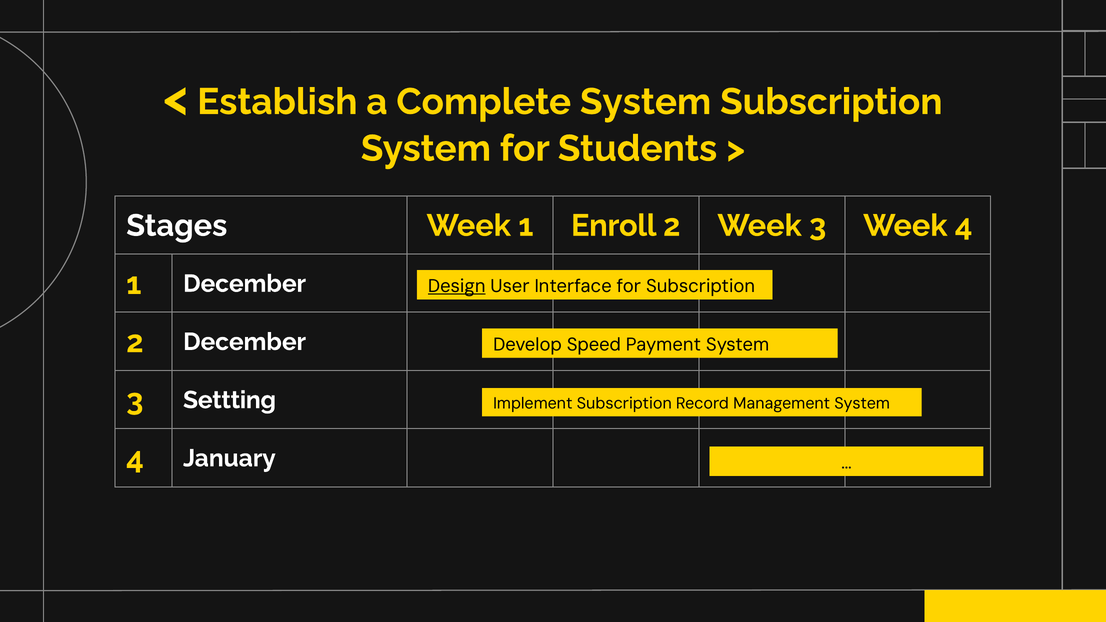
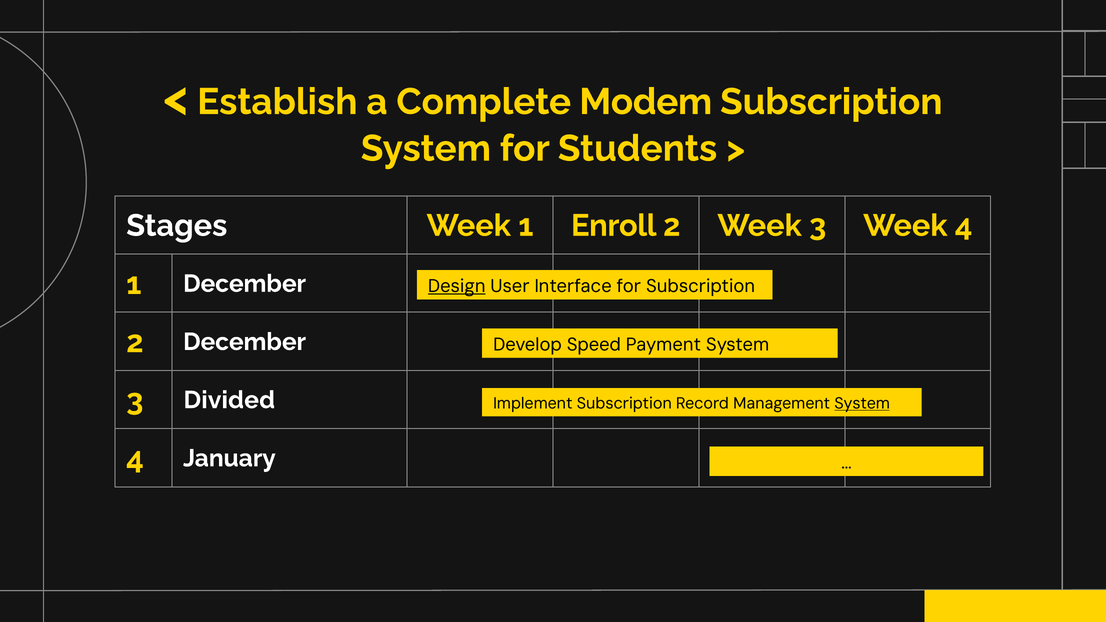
Complete System: System -> Modem
Settting: Settting -> Divided
System at (862, 403) underline: none -> present
